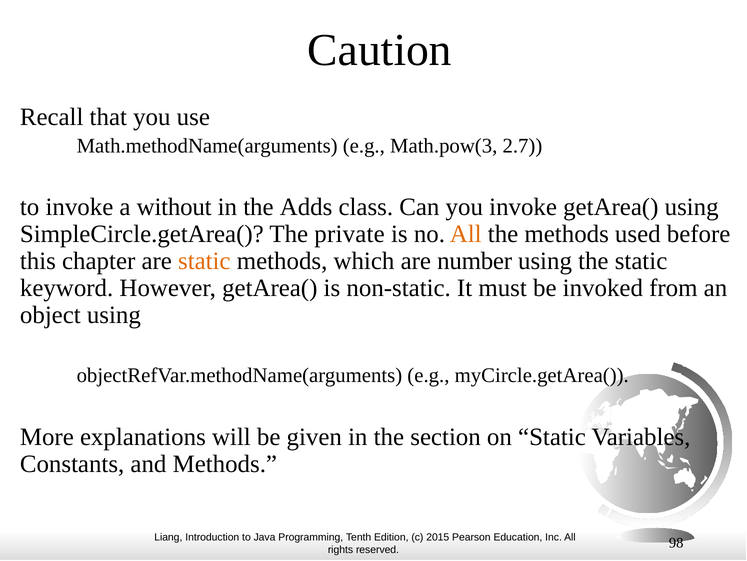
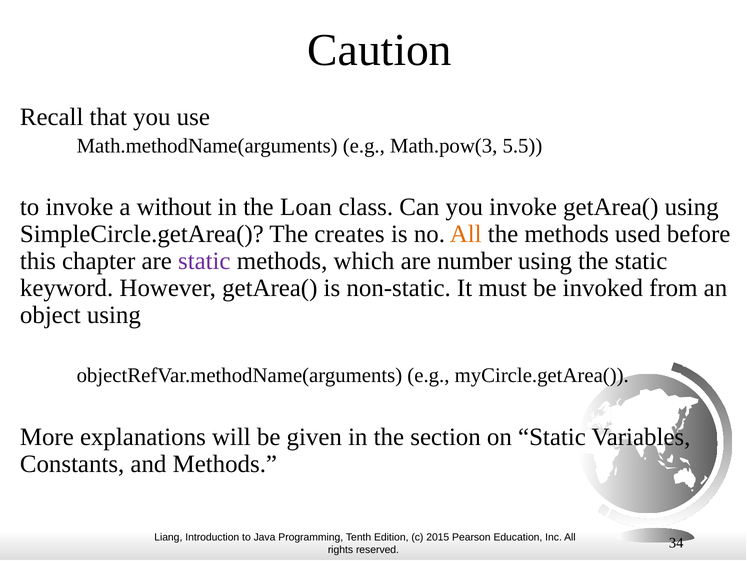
2.7: 2.7 -> 5.5
Adds: Adds -> Loan
private: private -> creates
static at (204, 261) colour: orange -> purple
98: 98 -> 34
